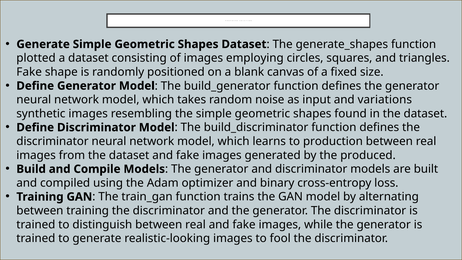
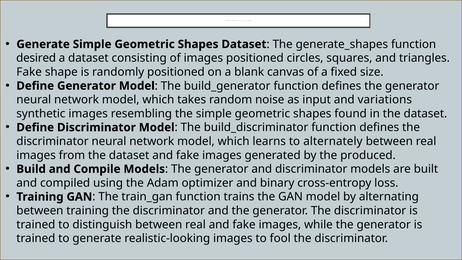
plotted: plotted -> desired
images employing: employing -> positioned
production: production -> alternately
